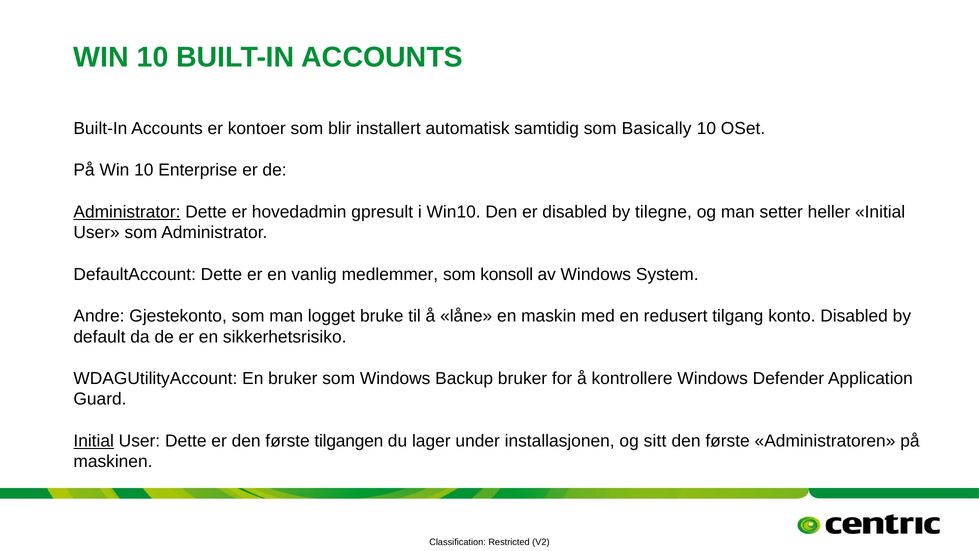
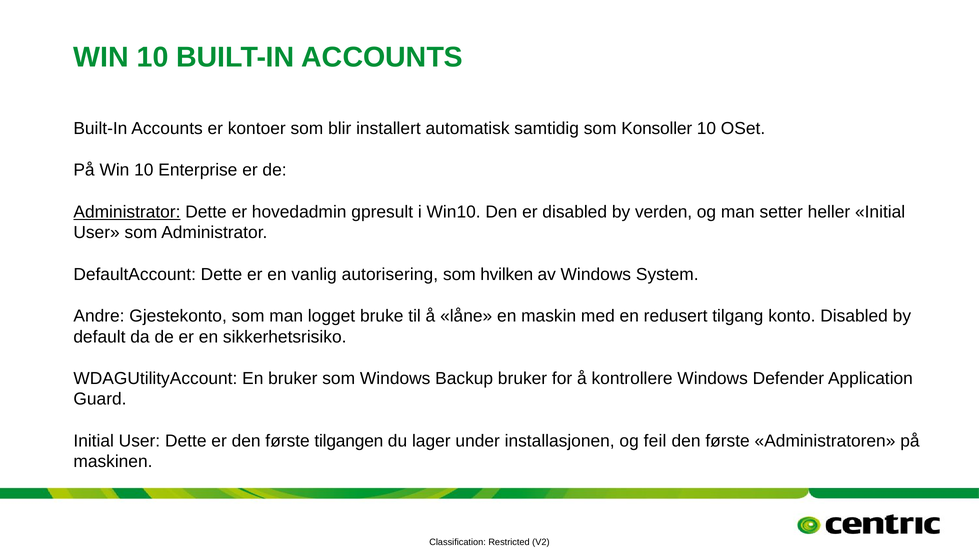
Basically: Basically -> Konsoller
tilegne: tilegne -> verden
medlemmer: medlemmer -> autorisering
konsoll: konsoll -> hvilken
Initial at (94, 441) underline: present -> none
sitt: sitt -> feil
